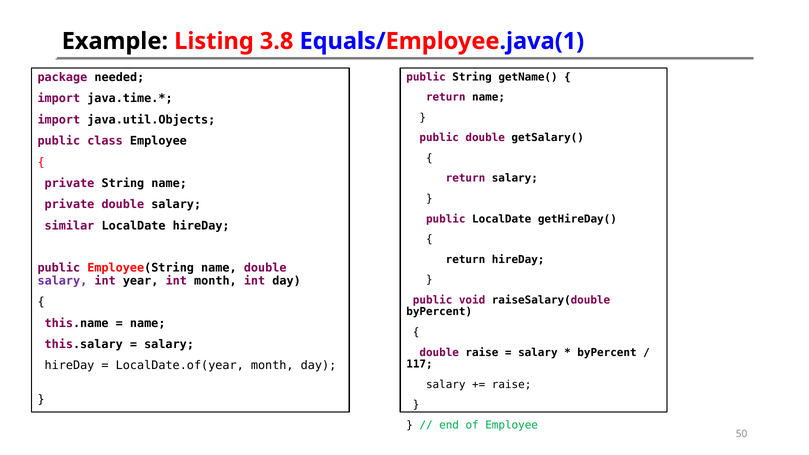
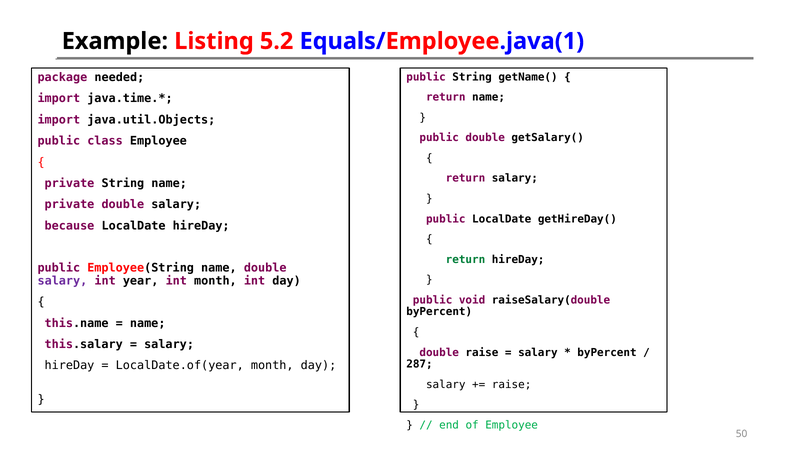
3.8: 3.8 -> 5.2
similar: similar -> because
return at (466, 259) colour: black -> green
117: 117 -> 287
